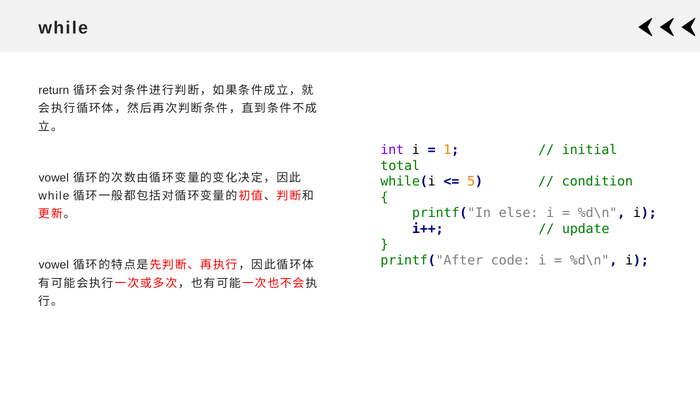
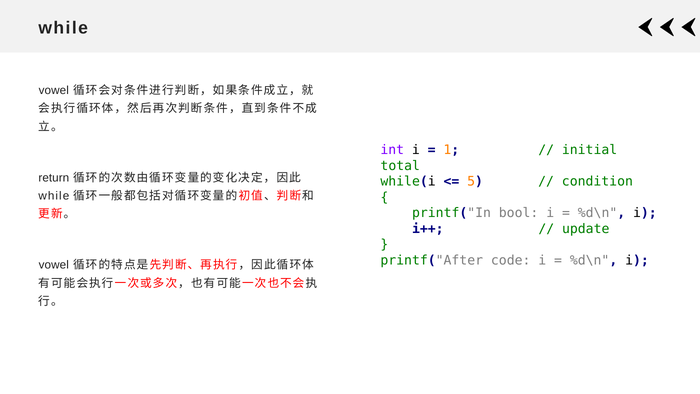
return at (54, 90): return -> vowel
vowel at (54, 178): vowel -> return
else: else -> bool
